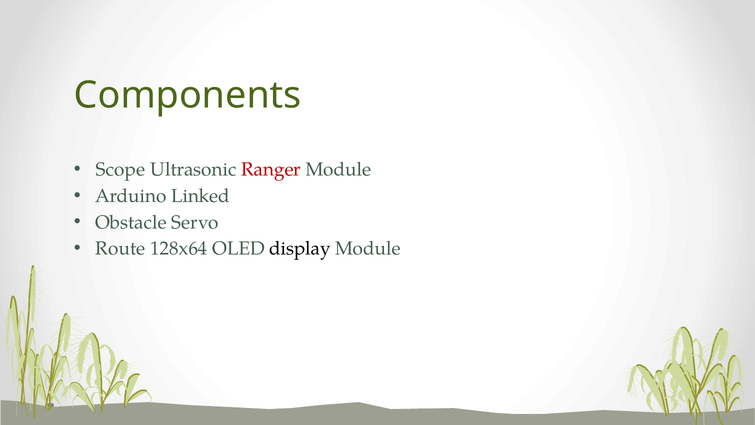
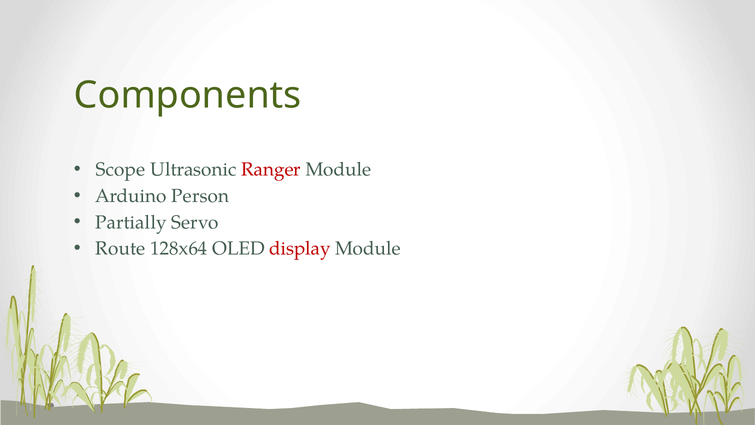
Linked: Linked -> Person
Obstacle: Obstacle -> Partially
display colour: black -> red
